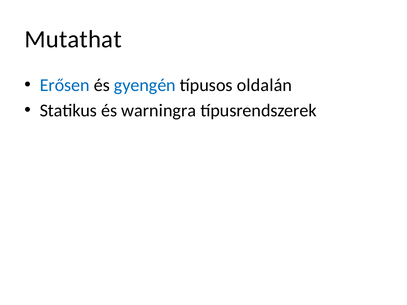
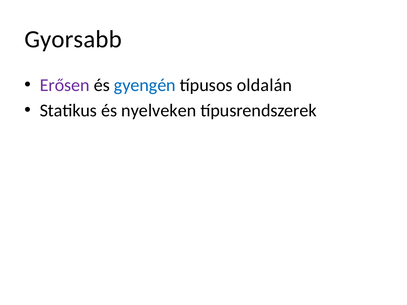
Mutathat: Mutathat -> Gyorsabb
Erősen colour: blue -> purple
warningra: warningra -> nyelveken
